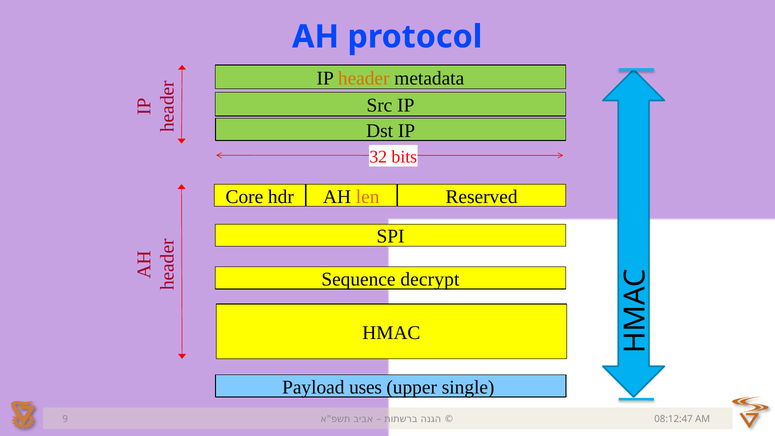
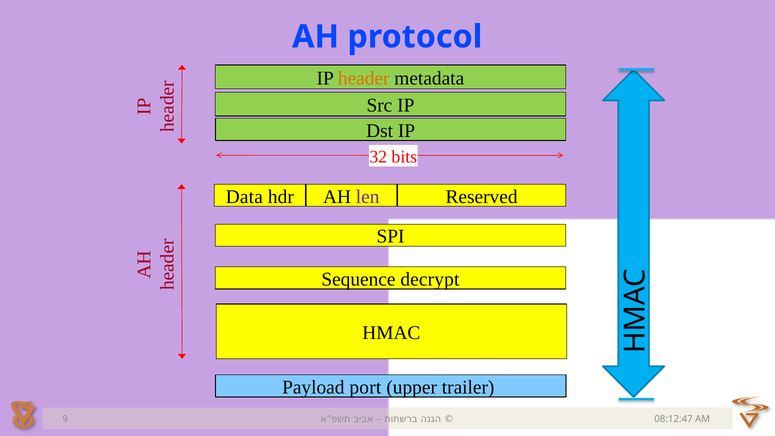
Core: Core -> Data
len colour: orange -> purple
uses: uses -> port
single: single -> trailer
